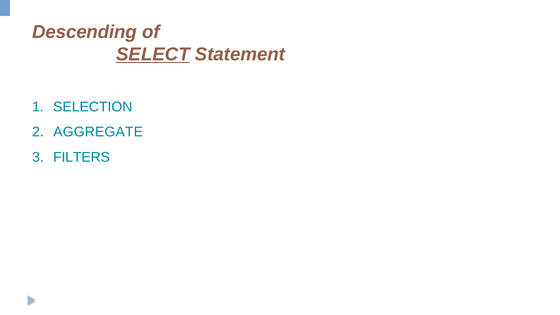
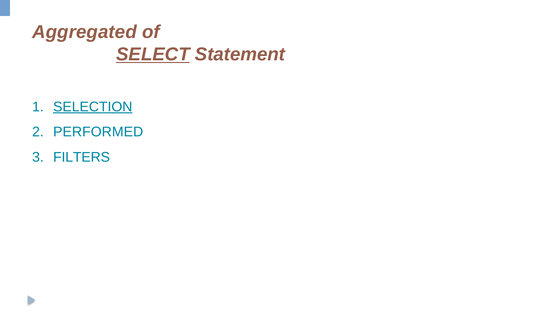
Descending: Descending -> Aggregated
SELECTION underline: none -> present
AGGREGATE: AGGREGATE -> PERFORMED
